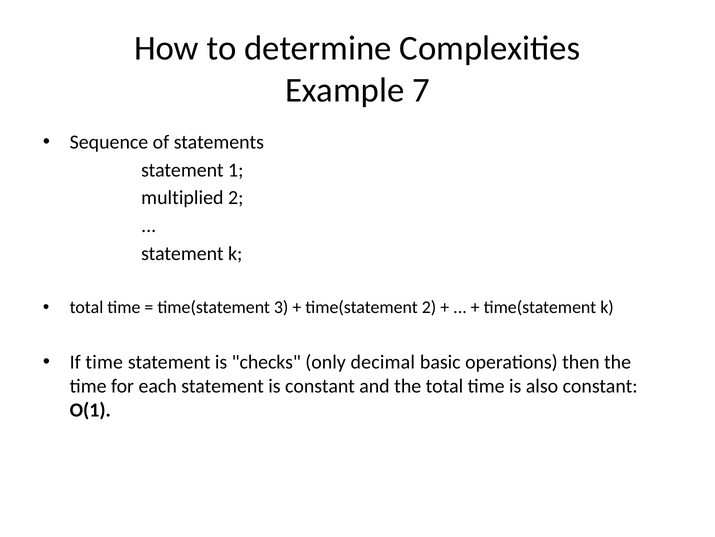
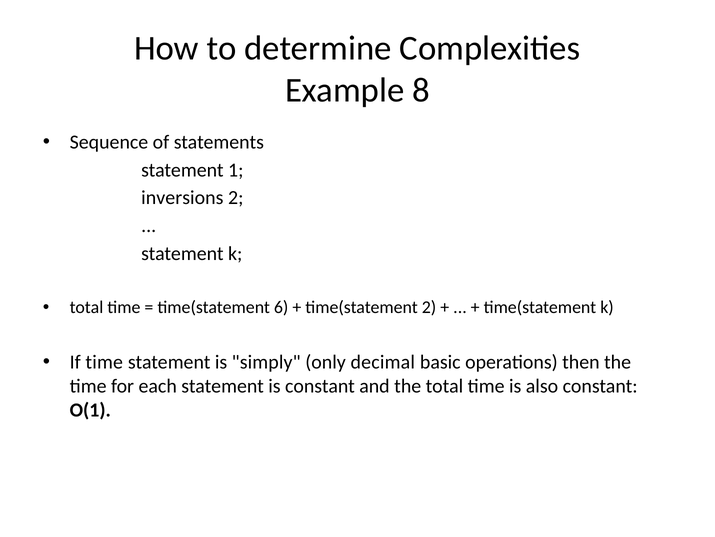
7: 7 -> 8
multiplied: multiplied -> inversions
3: 3 -> 6
checks: checks -> simply
